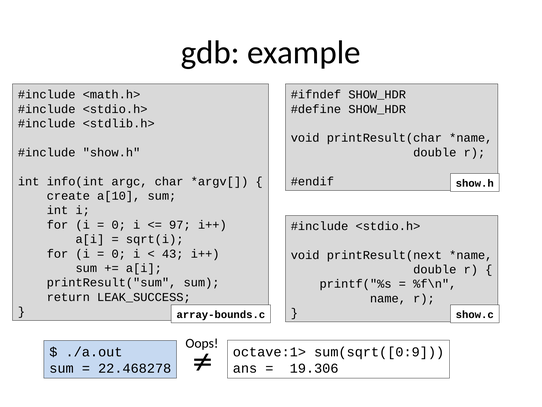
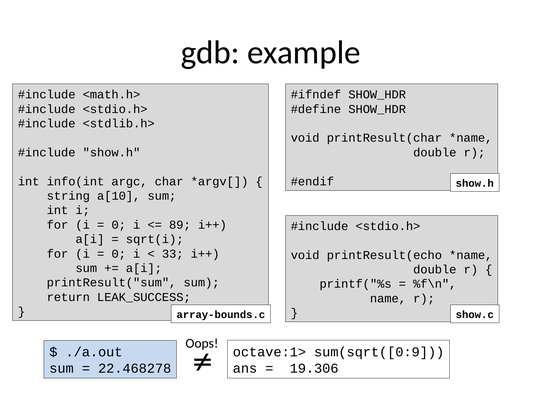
create: create -> string
97: 97 -> 89
43: 43 -> 33
printResult(next: printResult(next -> printResult(echo
